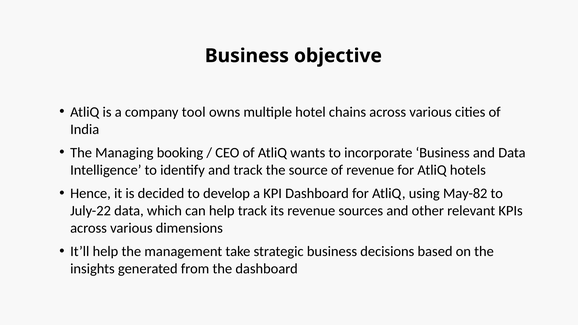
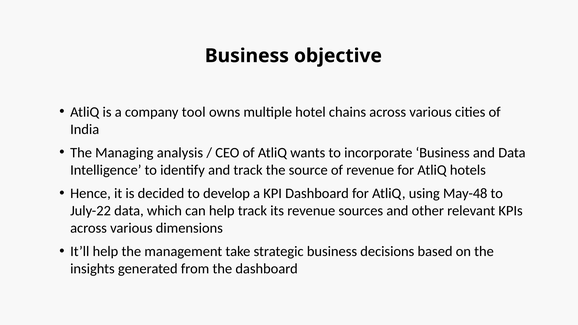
booking: booking -> analysis
May-82: May-82 -> May-48
